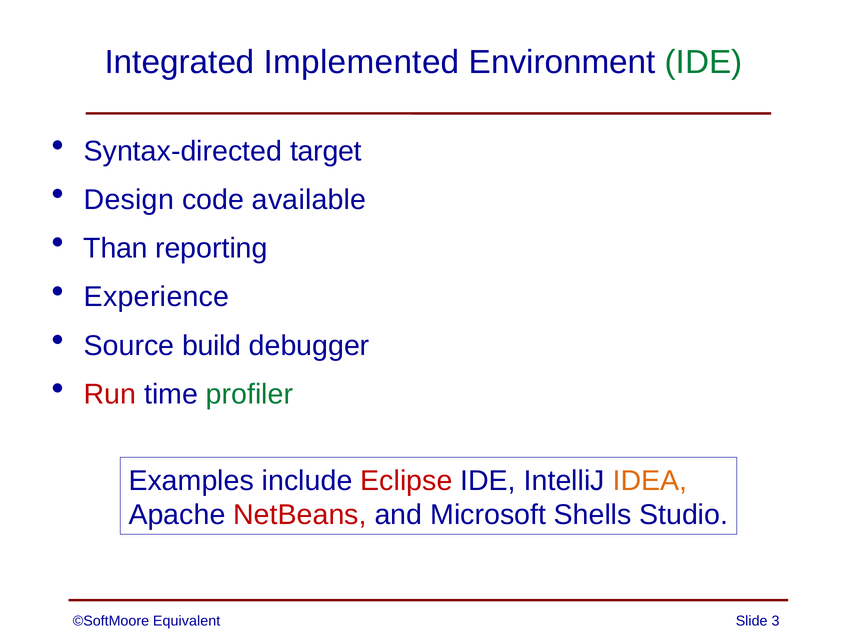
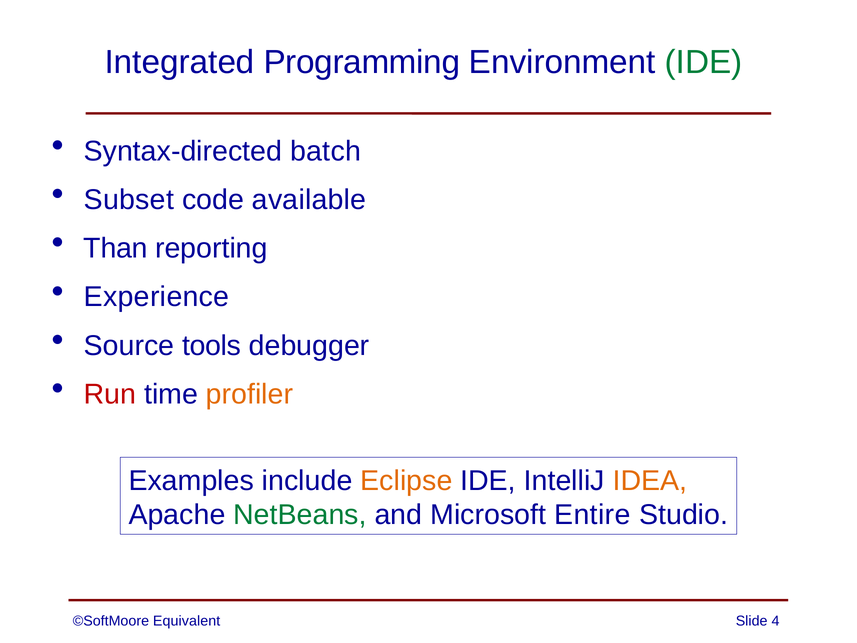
Implemented: Implemented -> Programming
target: target -> batch
Design: Design -> Subset
build: build -> tools
profiler colour: green -> orange
Eclipse colour: red -> orange
NetBeans colour: red -> green
Shells: Shells -> Entire
3: 3 -> 4
